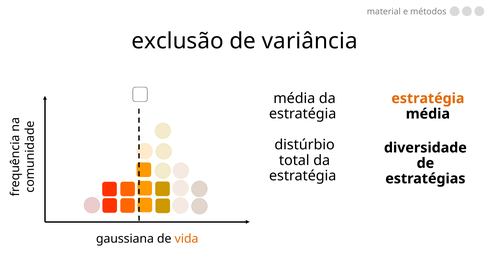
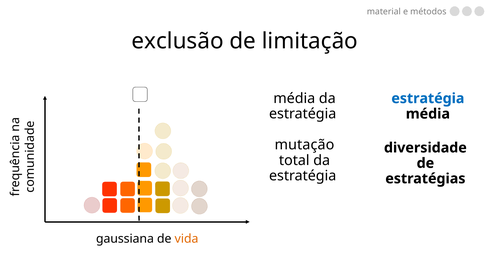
variância: variância -> limitação
estratégia at (428, 98) colour: orange -> blue
distúrbio: distúrbio -> mutação
